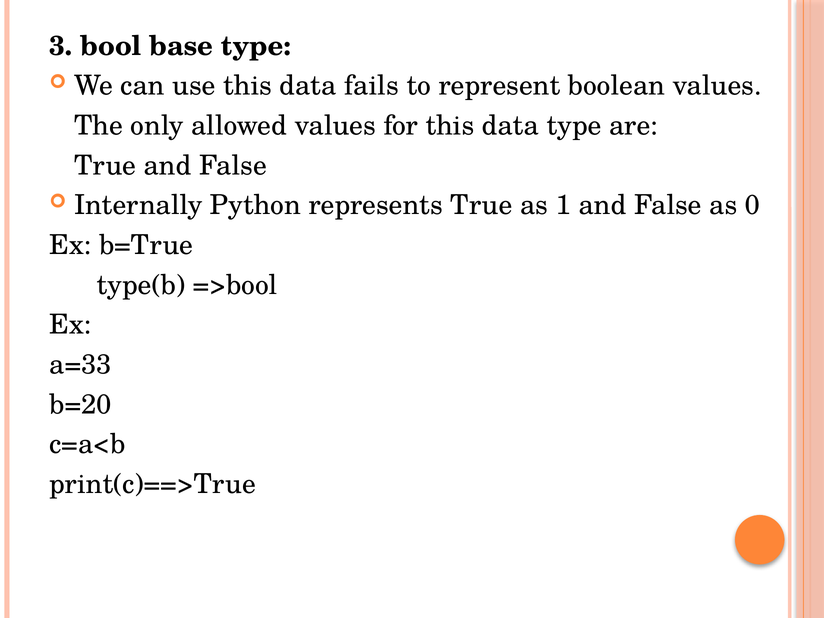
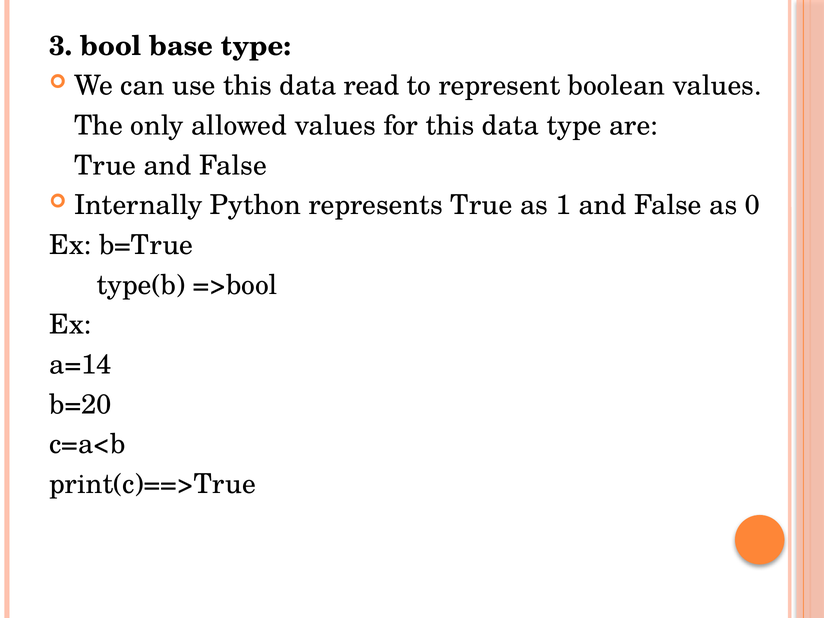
fails: fails -> read
a=33: a=33 -> a=14
